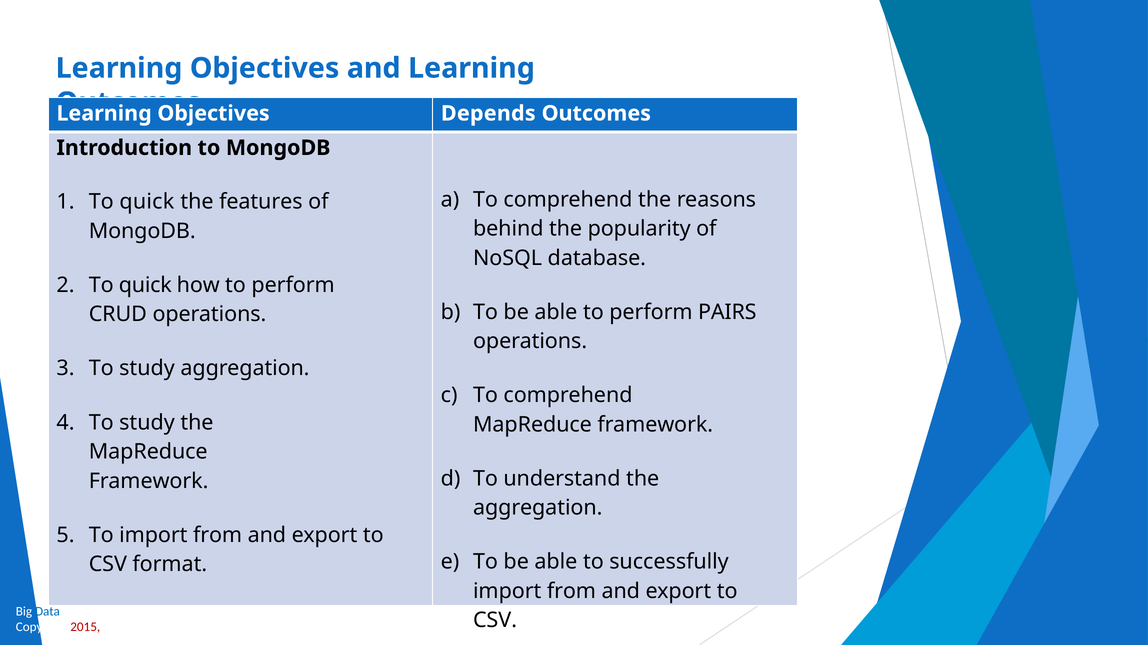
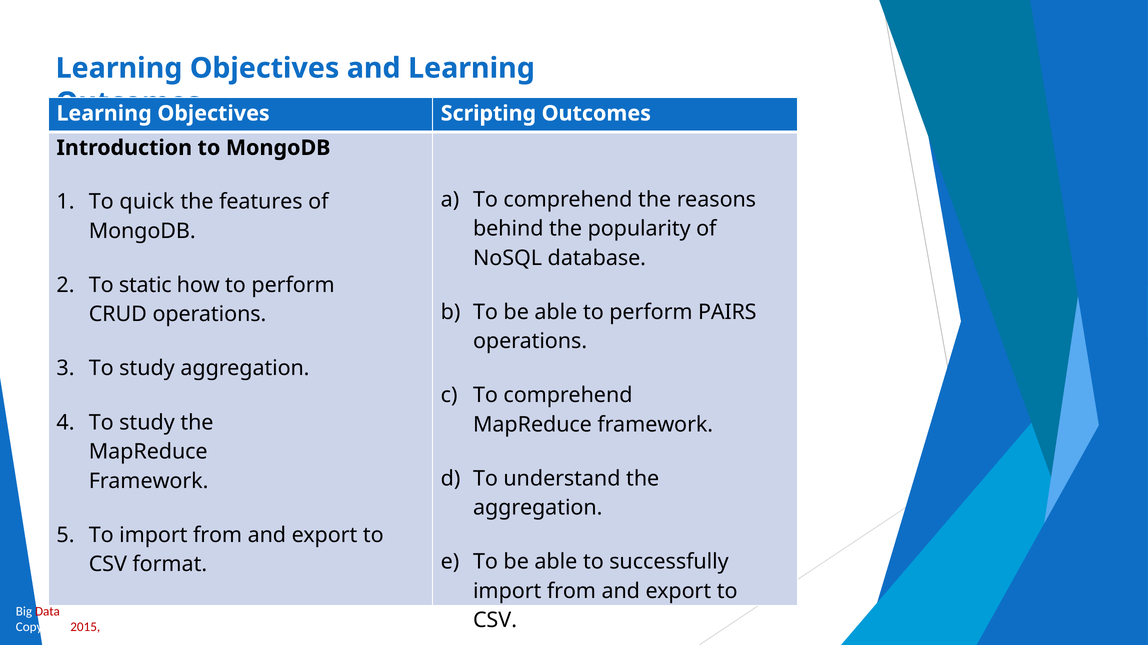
Depends: Depends -> Scripting
quick at (145, 285): quick -> static
Data colour: blue -> red
